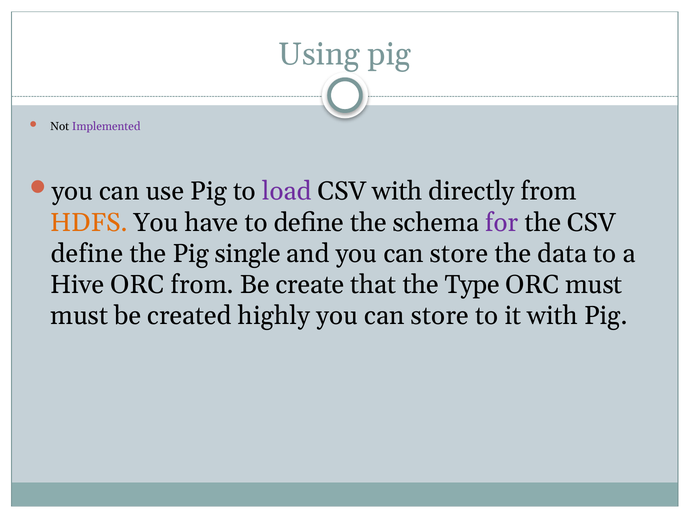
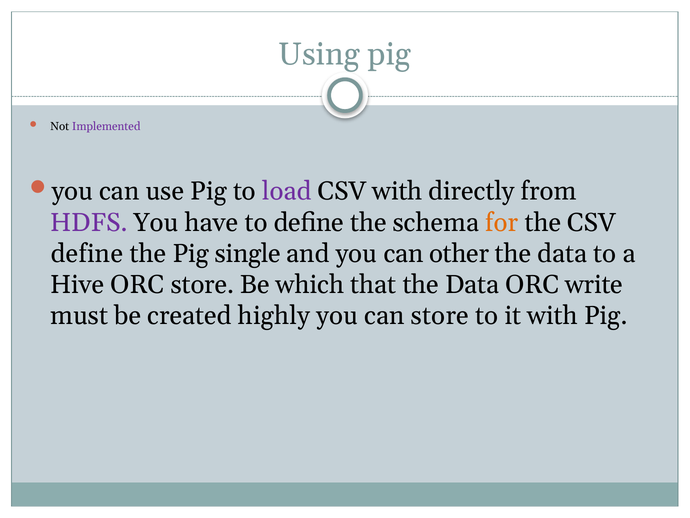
HDFS colour: orange -> purple
for colour: purple -> orange
and you can store: store -> other
ORC from: from -> store
create: create -> which
that the Type: Type -> Data
ORC must: must -> write
